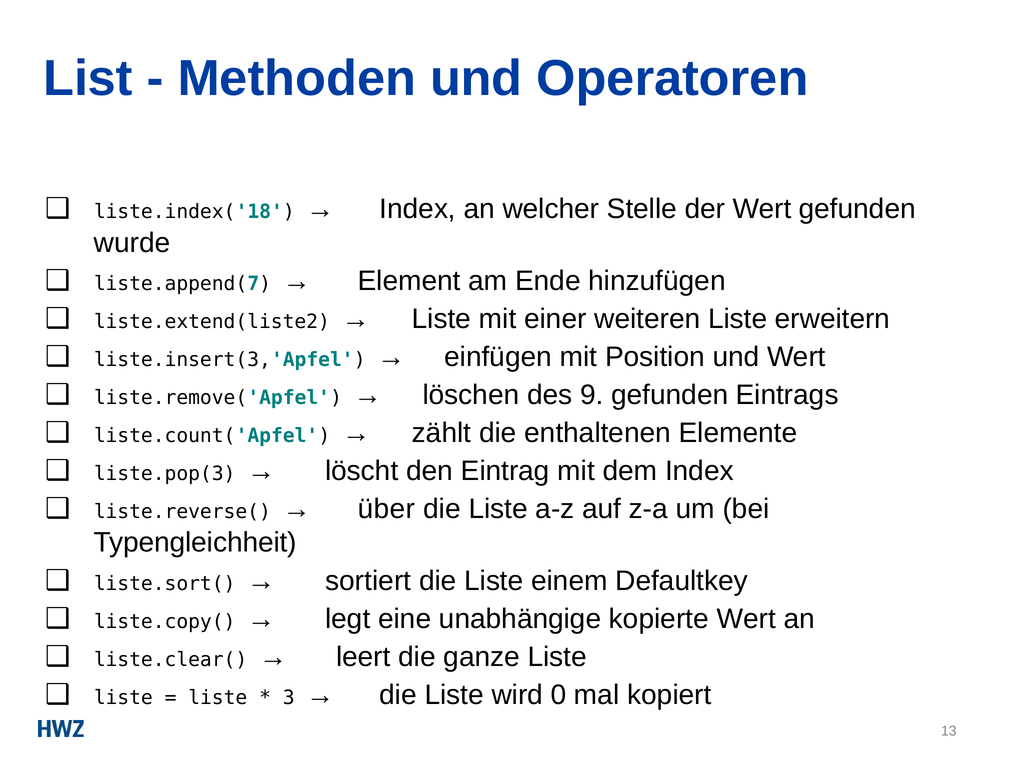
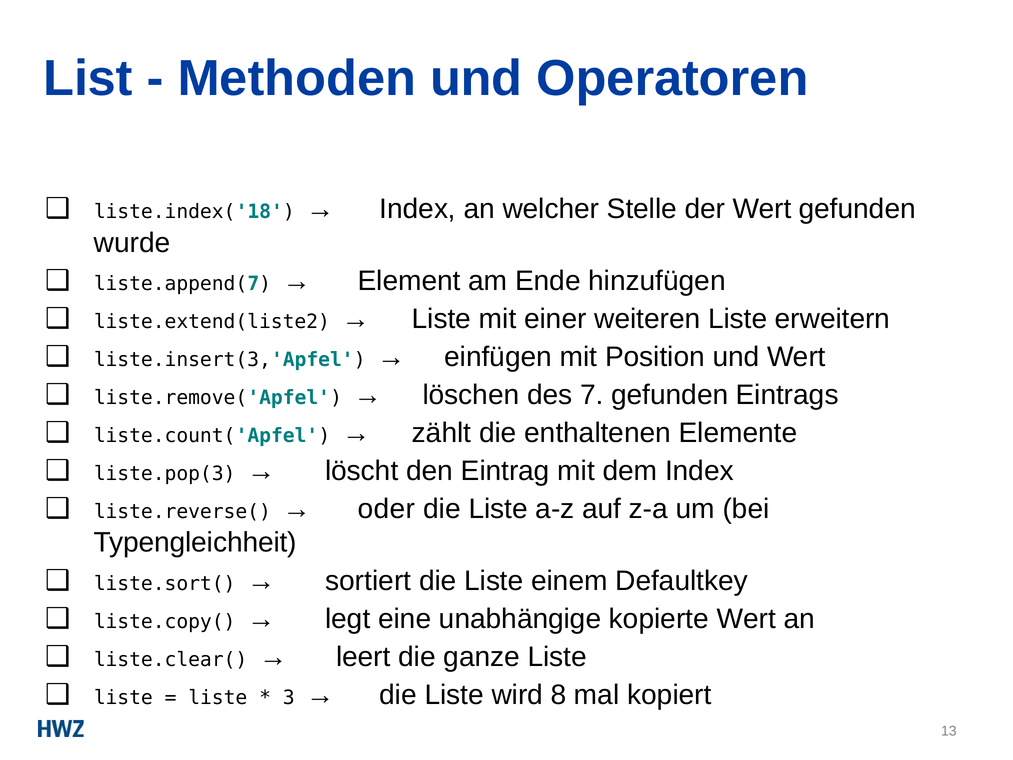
9: 9 -> 7
über: über -> oder
0: 0 -> 8
